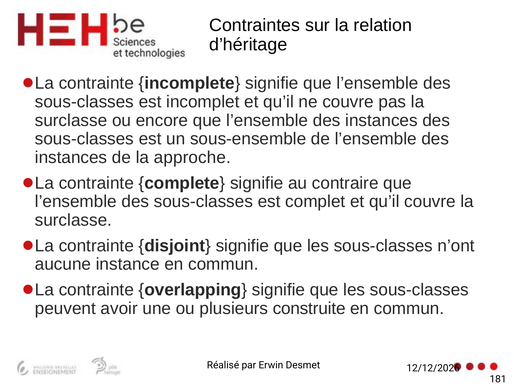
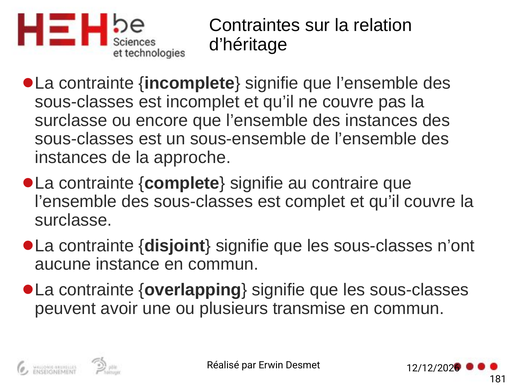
construite: construite -> transmise
